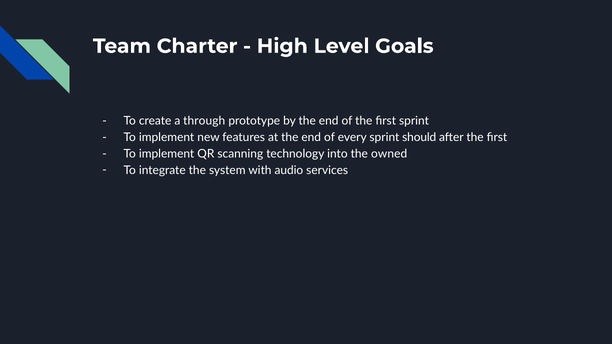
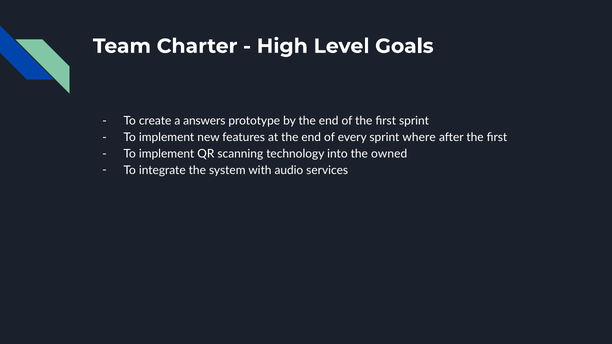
through: through -> answers
should: should -> where
